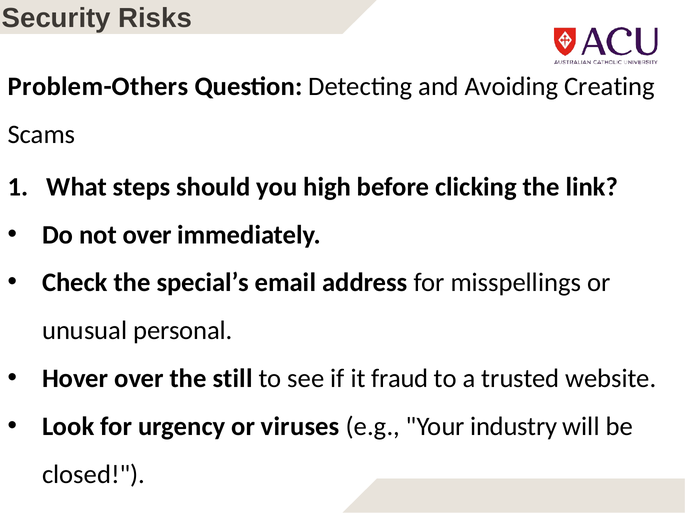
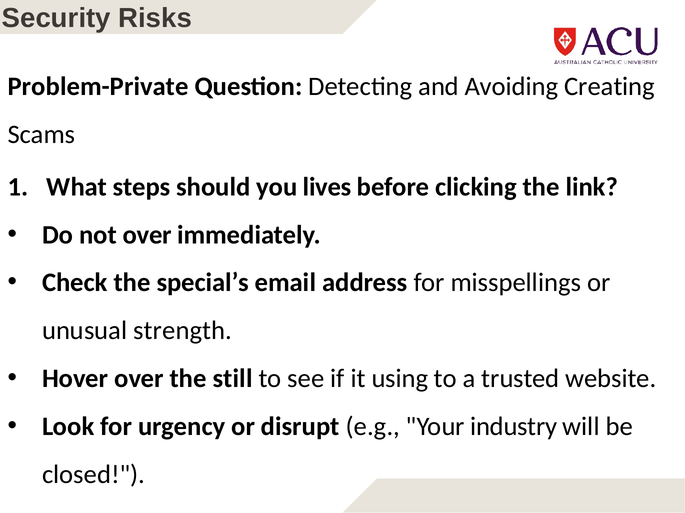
Problem-Others: Problem-Others -> Problem-Private
high: high -> lives
personal: personal -> strength
fraud: fraud -> using
viruses: viruses -> disrupt
